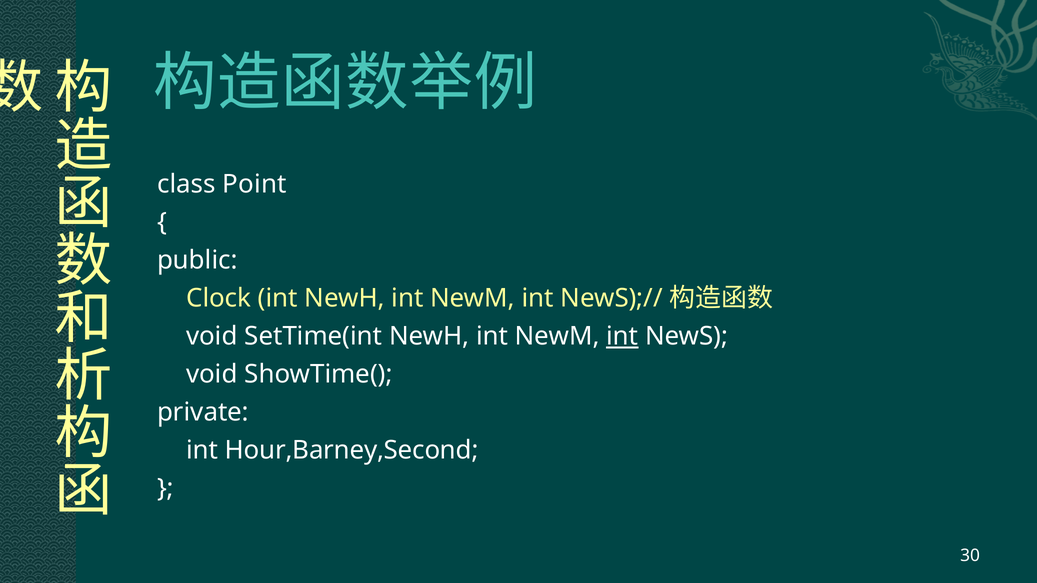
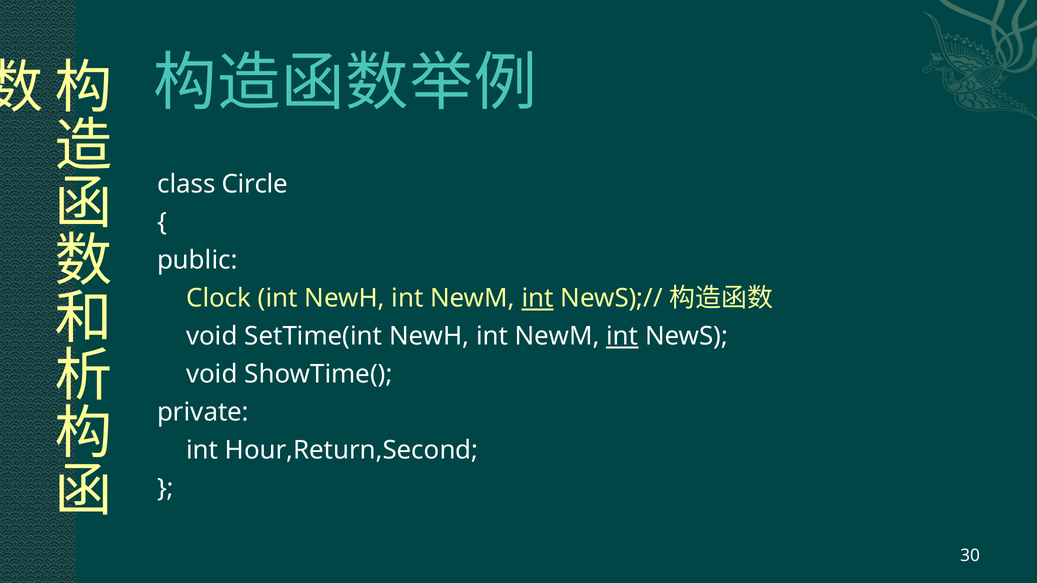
Point: Point -> Circle
int at (538, 299) underline: none -> present
Hour,Barney,Second: Hour,Barney,Second -> Hour,Return,Second
